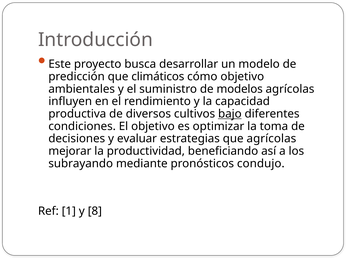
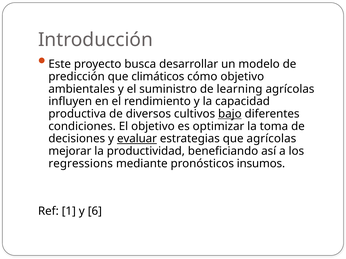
modelos: modelos -> learning
evaluar underline: none -> present
subrayando: subrayando -> regressions
condujo: condujo -> insumos
8: 8 -> 6
